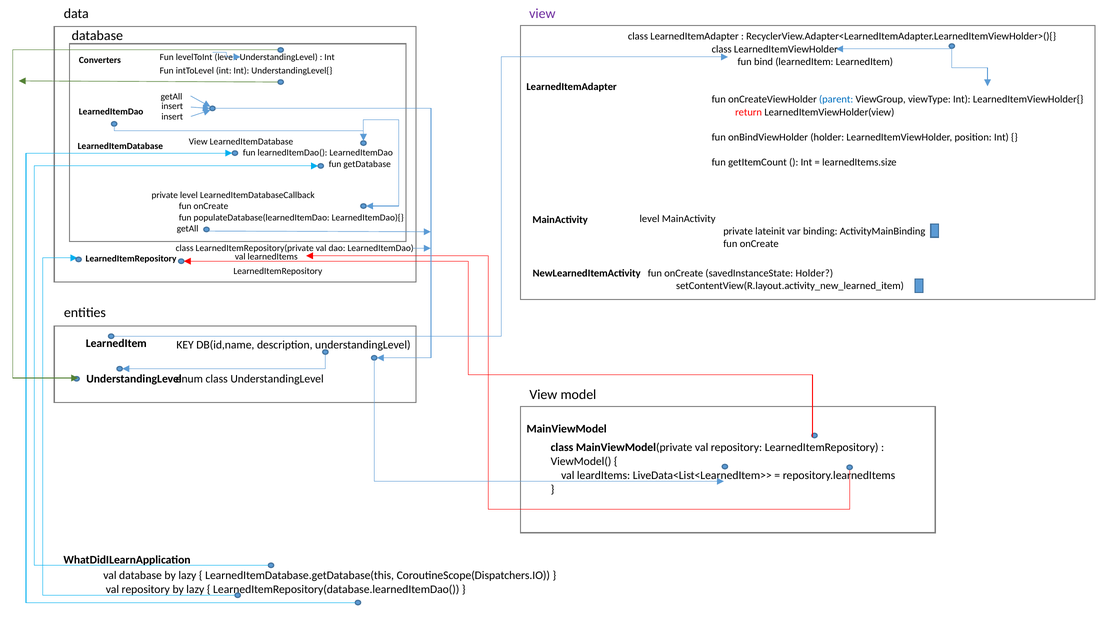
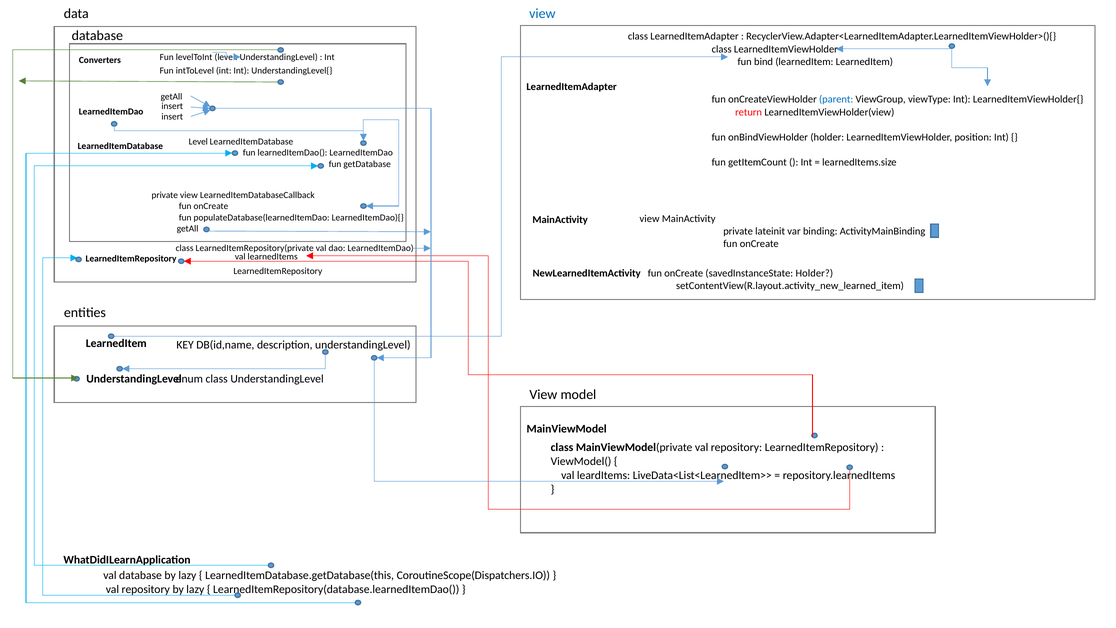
view at (542, 13) colour: purple -> blue
View at (198, 142): View -> Level
private level: level -> view
MainActivity level: level -> view
